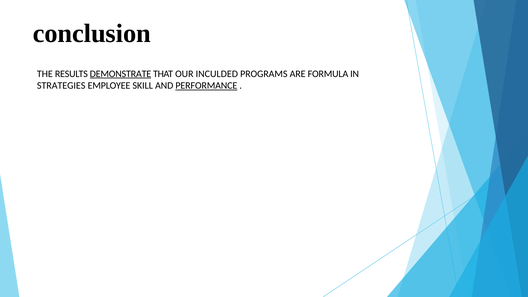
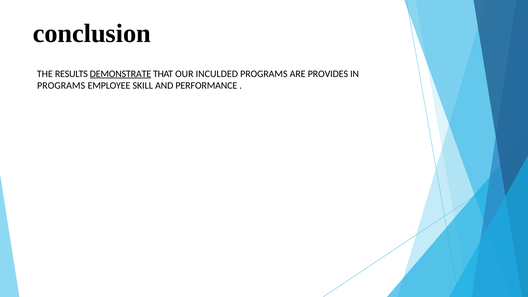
FORMULA: FORMULA -> PROVIDES
STRATEGIES at (61, 86): STRATEGIES -> PROGRAMS
PERFORMANCE underline: present -> none
